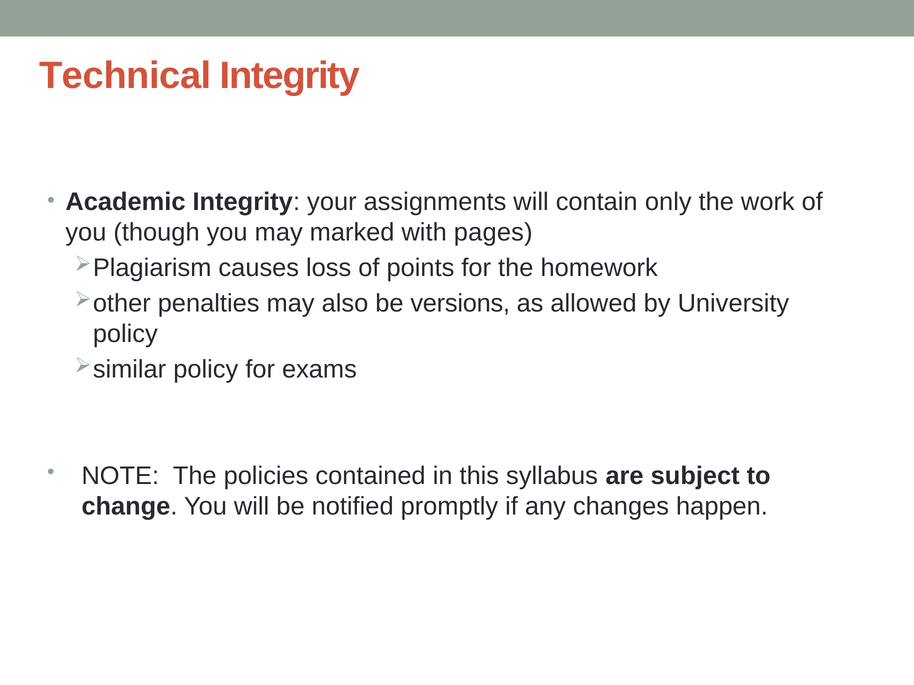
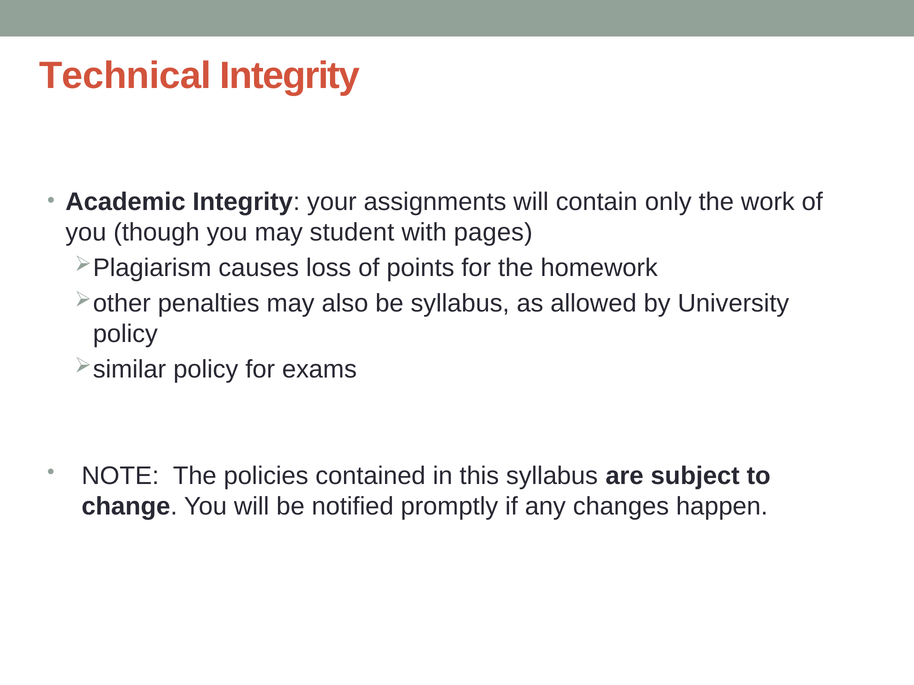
marked: marked -> student
be versions: versions -> syllabus
